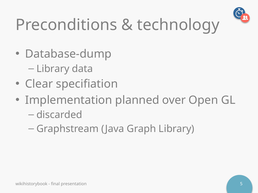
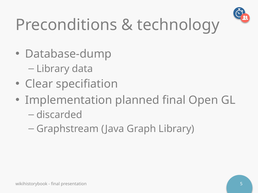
planned over: over -> final
